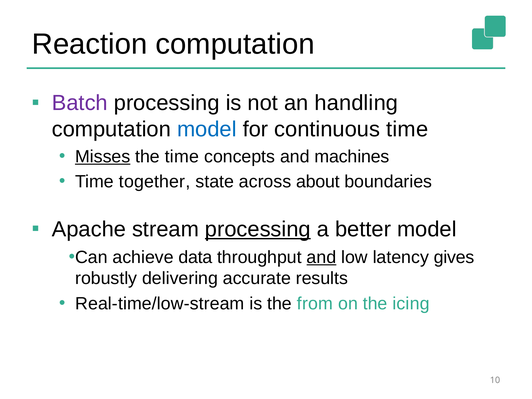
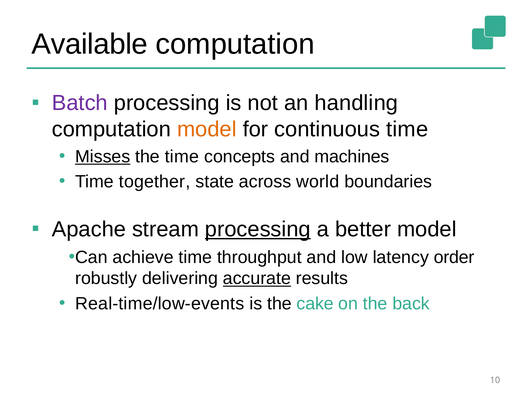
Reaction: Reaction -> Available
model at (207, 129) colour: blue -> orange
about: about -> world
achieve data: data -> time
and at (321, 257) underline: present -> none
gives: gives -> order
accurate underline: none -> present
Real-time/low-stream: Real-time/low-stream -> Real-time/low-events
from: from -> cake
icing: icing -> back
